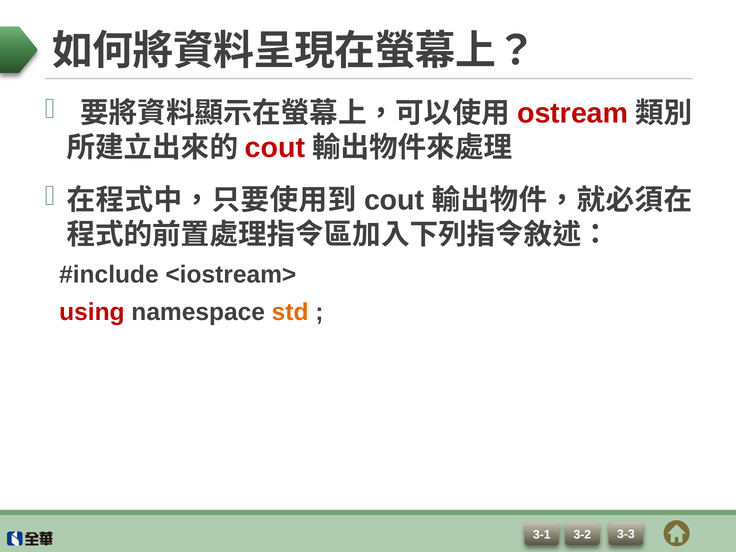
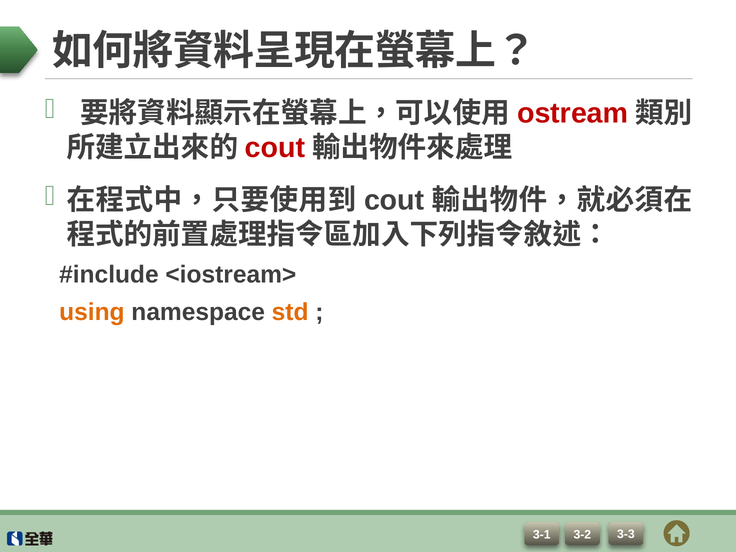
using colour: red -> orange
